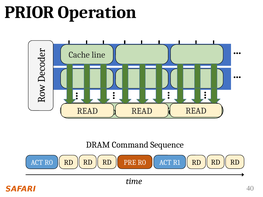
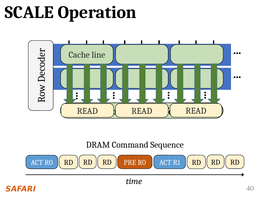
PRIOR: PRIOR -> SCALE
